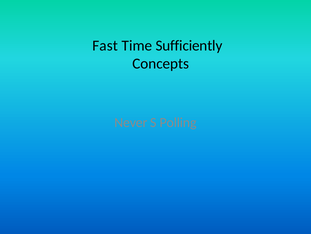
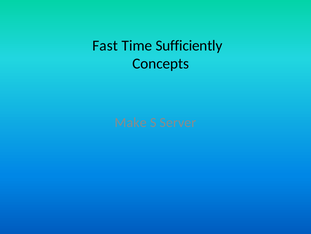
Never: Never -> Make
Polling: Polling -> Server
